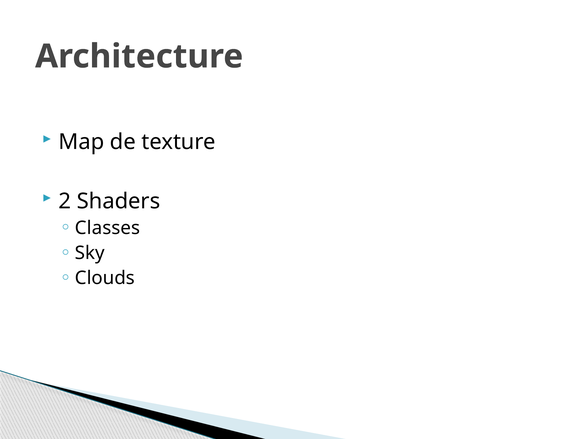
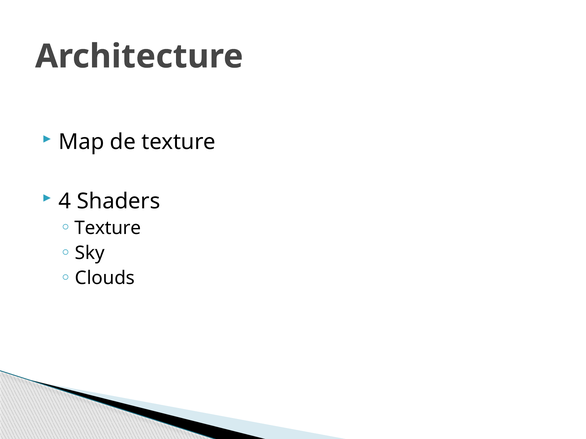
2: 2 -> 4
Classes at (108, 228): Classes -> Texture
